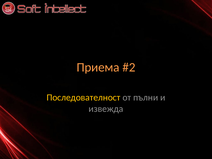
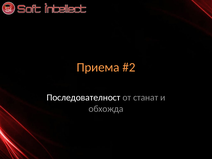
Последователност colour: yellow -> white
пълни: пълни -> станат
извежда: извежда -> обхожда
